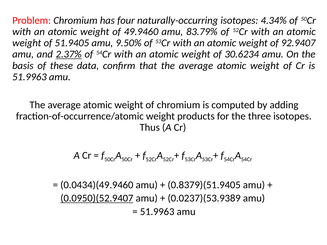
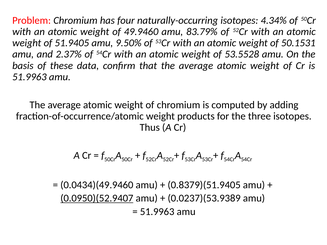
92.9407: 92.9407 -> 50.1531
2.37% underline: present -> none
30.6234: 30.6234 -> 53.5528
